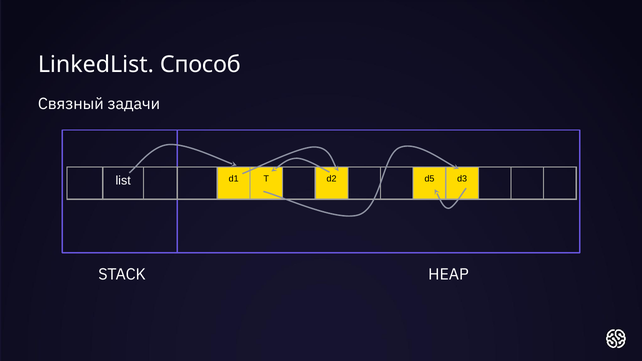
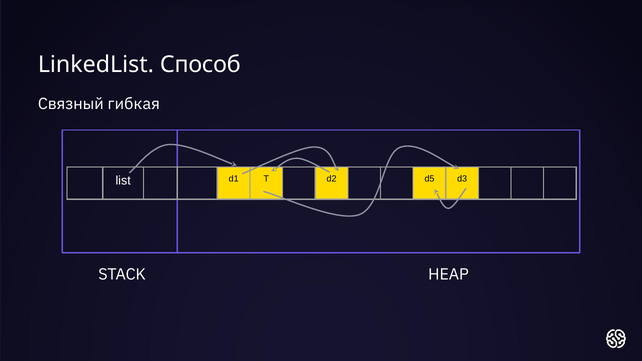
задачи: задачи -> гибкая
